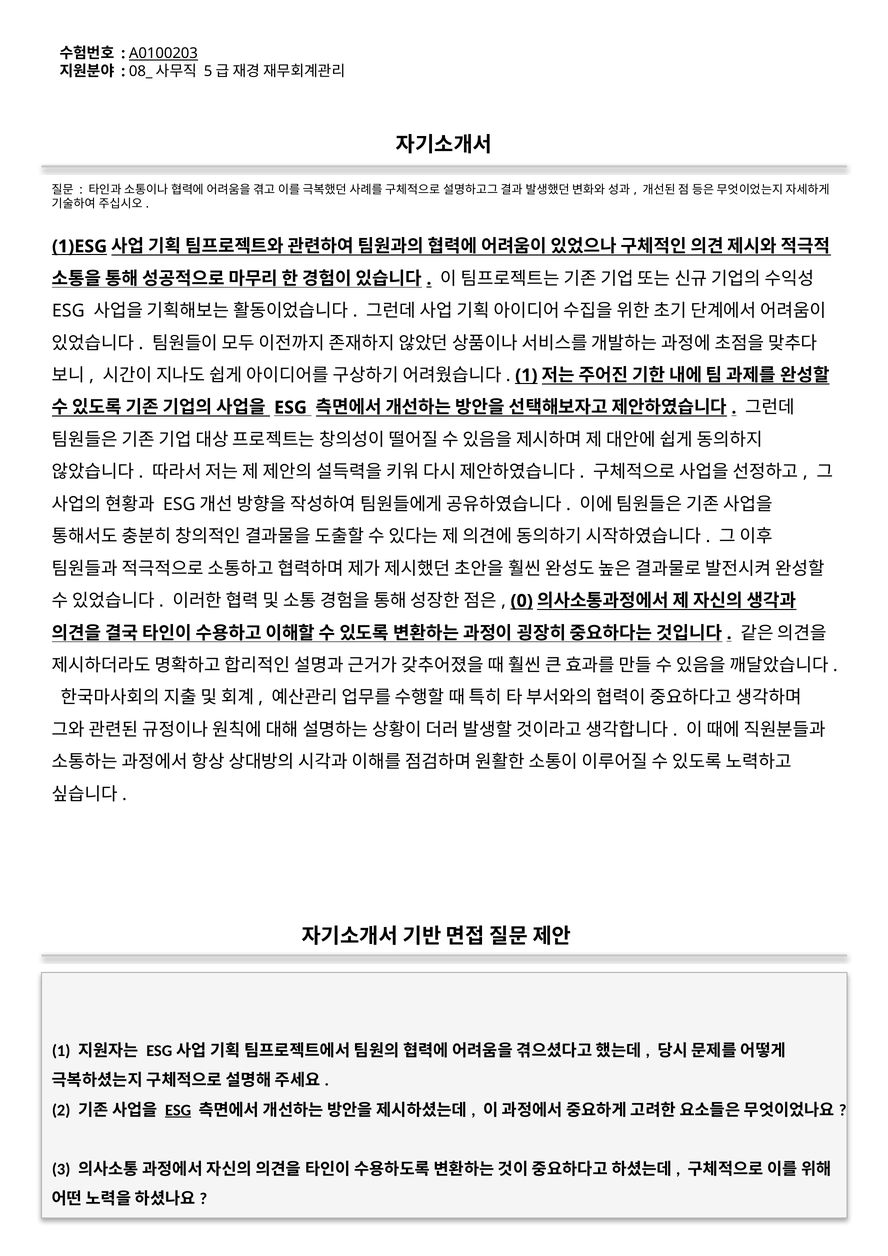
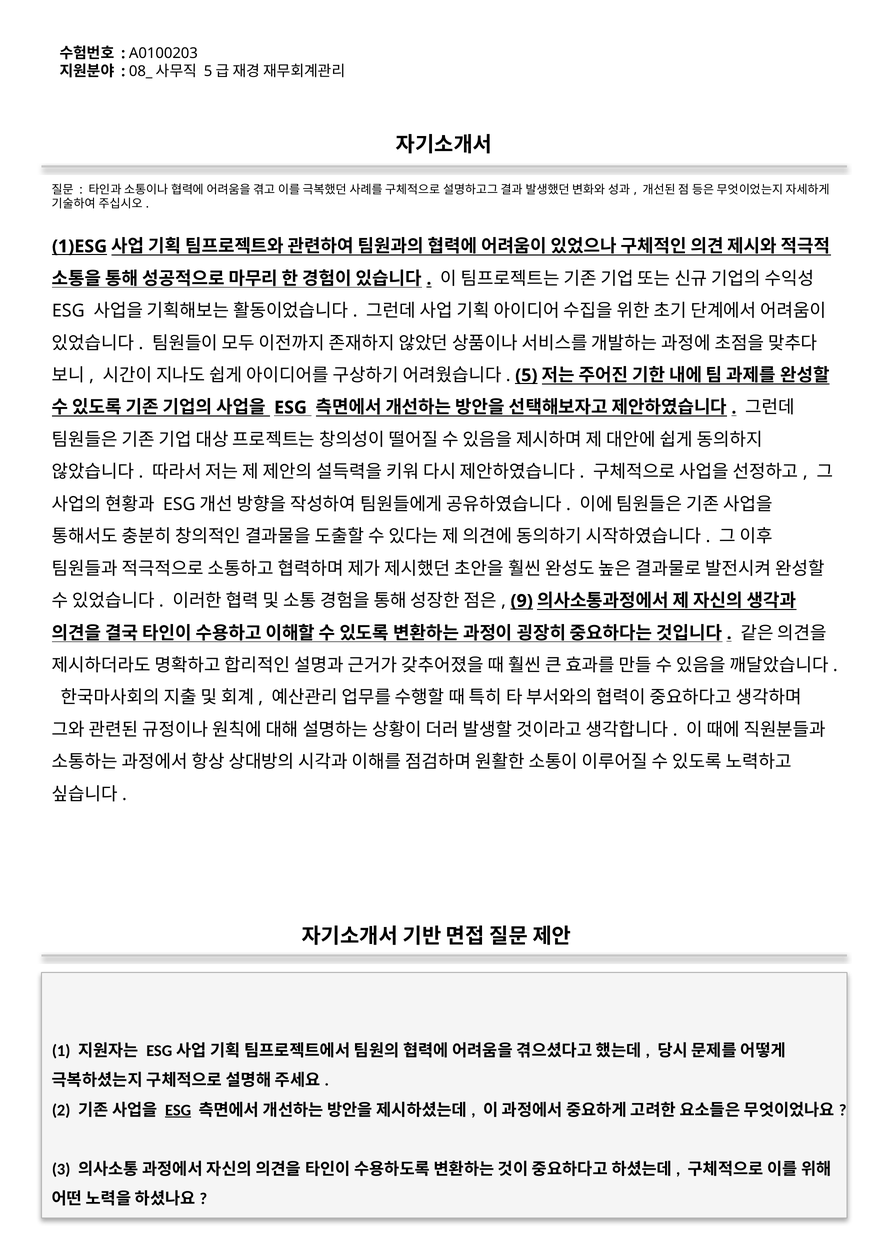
A0100203 underline: present -> none
1 at (526, 375): 1 -> 5
0: 0 -> 9
